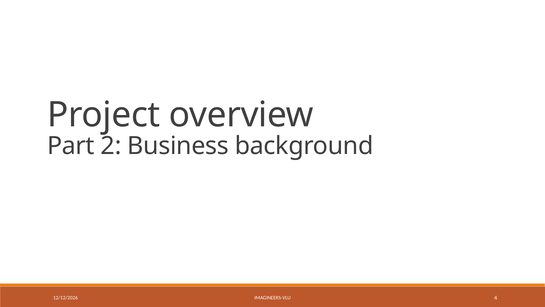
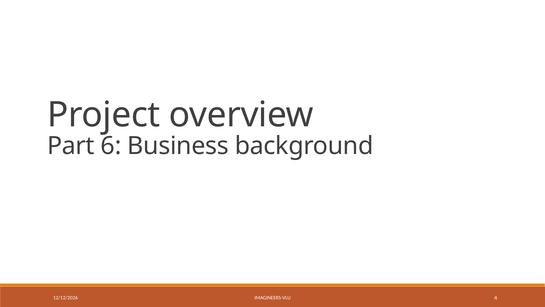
2: 2 -> 6
